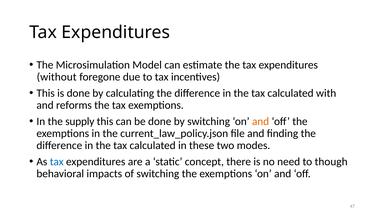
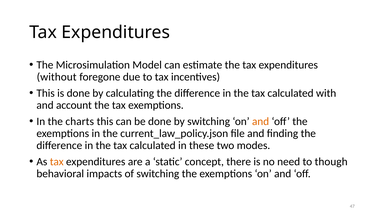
reforms: reforms -> account
supply: supply -> charts
tax at (57, 162) colour: blue -> orange
